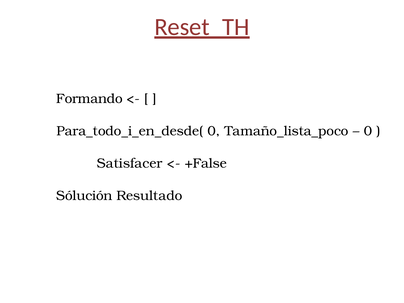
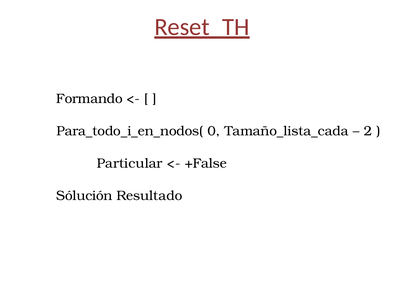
Para_todo_i_en_desde(: Para_todo_i_en_desde( -> Para_todo_i_en_nodos(
Tamaño_lista_poco: Tamaño_lista_poco -> Tamaño_lista_cada
0 at (368, 131): 0 -> 2
Satisfacer: Satisfacer -> Particular
